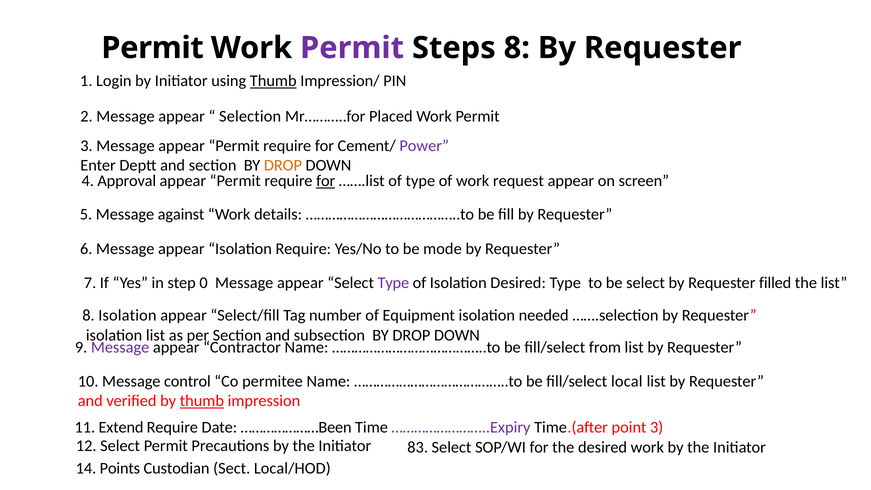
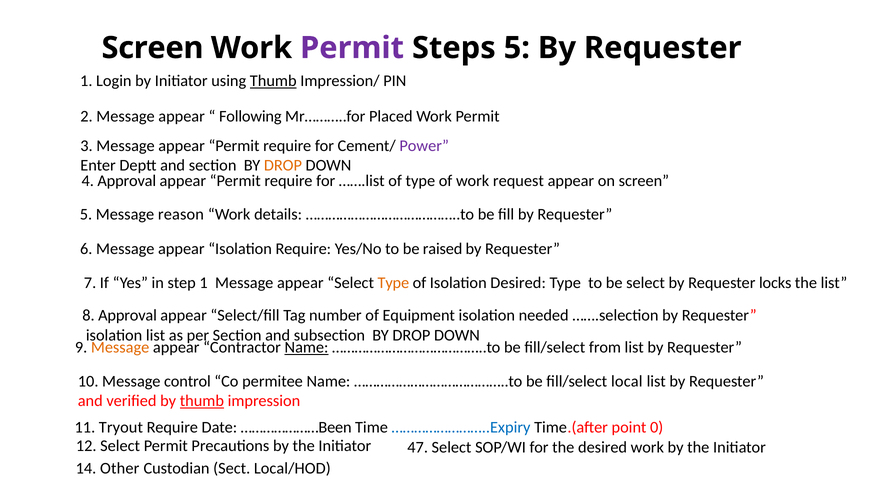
Permit at (153, 48): Permit -> Screen
Steps 8: 8 -> 5
Selection: Selection -> Following
for at (326, 181) underline: present -> none
against: against -> reason
mode: mode -> raised
step 0: 0 -> 1
Type at (393, 283) colour: purple -> orange
filled: filled -> locks
8 Isolation: Isolation -> Approval
Message at (120, 347) colour: purple -> orange
Name at (307, 347) underline: none -> present
Extend: Extend -> Tryout
……………………..Expiry colour: purple -> blue
point 3: 3 -> 0
83: 83 -> 47
Points: Points -> Other
